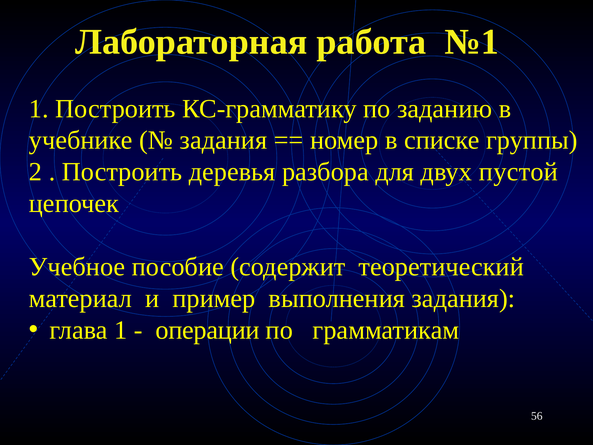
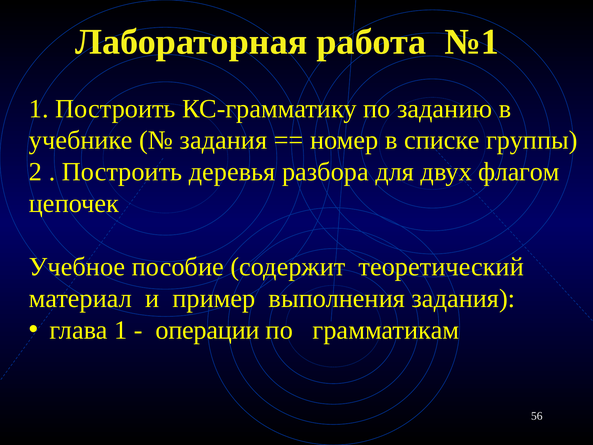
пустой: пустой -> флагом
